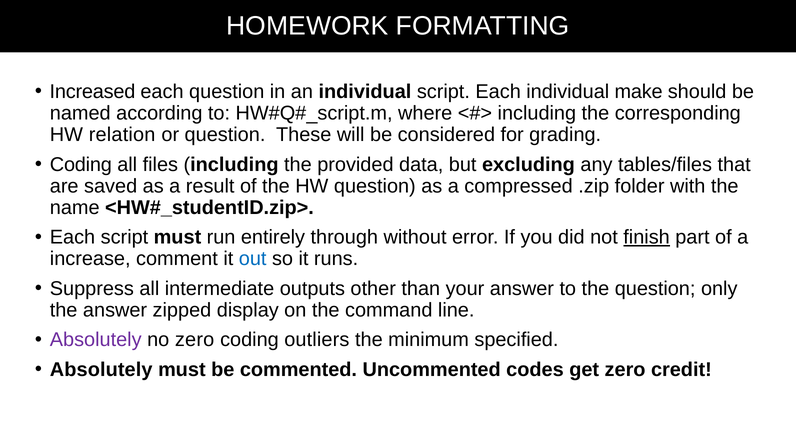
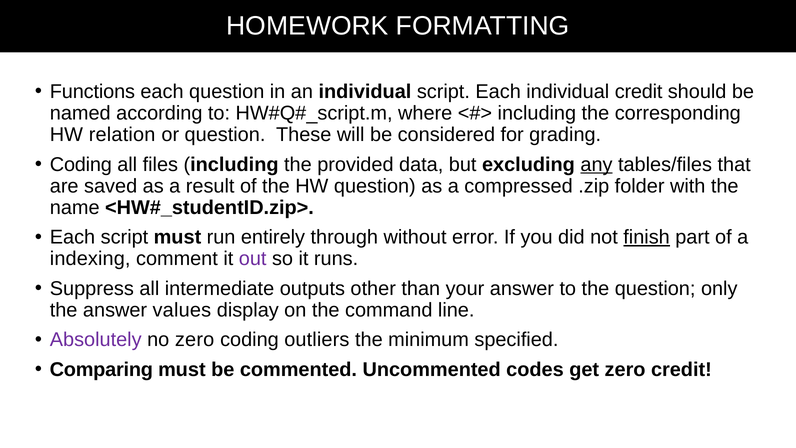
Increased: Increased -> Functions
individual make: make -> credit
any underline: none -> present
increase: increase -> indexing
out colour: blue -> purple
zipped: zipped -> values
Absolutely at (101, 369): Absolutely -> Comparing
